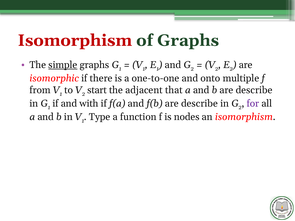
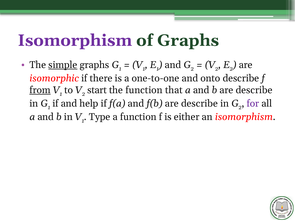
Isomorphism at (75, 40) colour: red -> purple
onto multiple: multiple -> describe
from underline: none -> present
the adjacent: adjacent -> function
with: with -> help
nodes: nodes -> either
